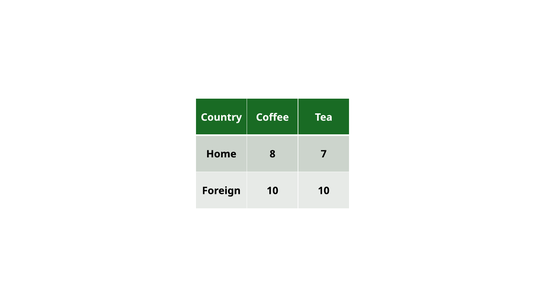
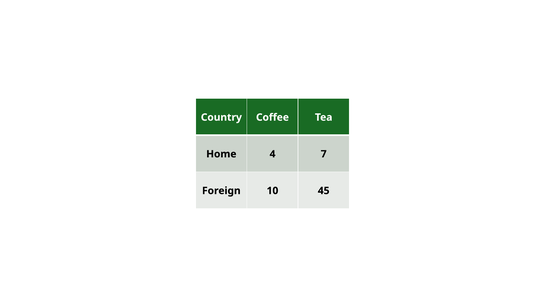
8: 8 -> 4
10 10: 10 -> 45
